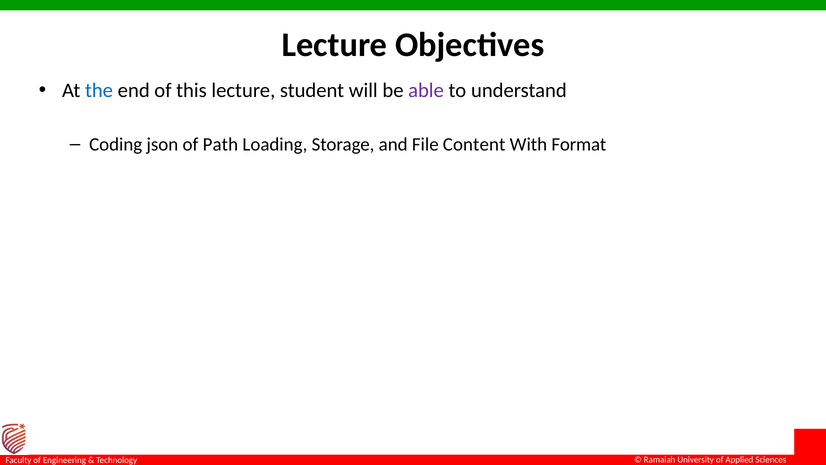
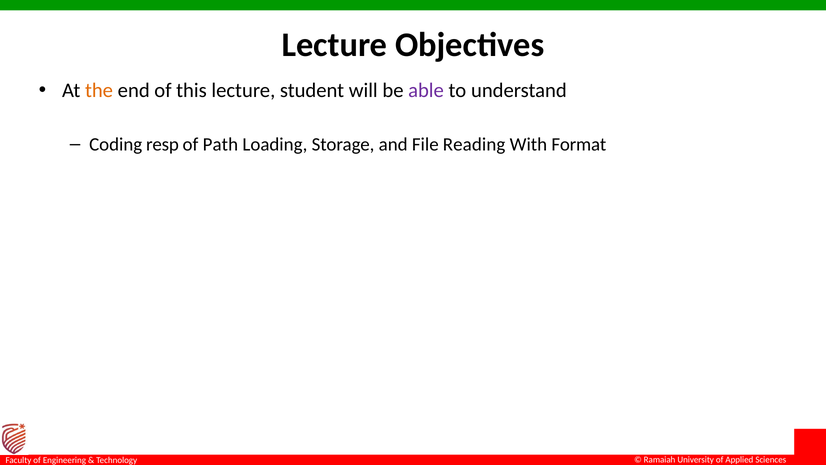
the colour: blue -> orange
json: json -> resp
Content: Content -> Reading
